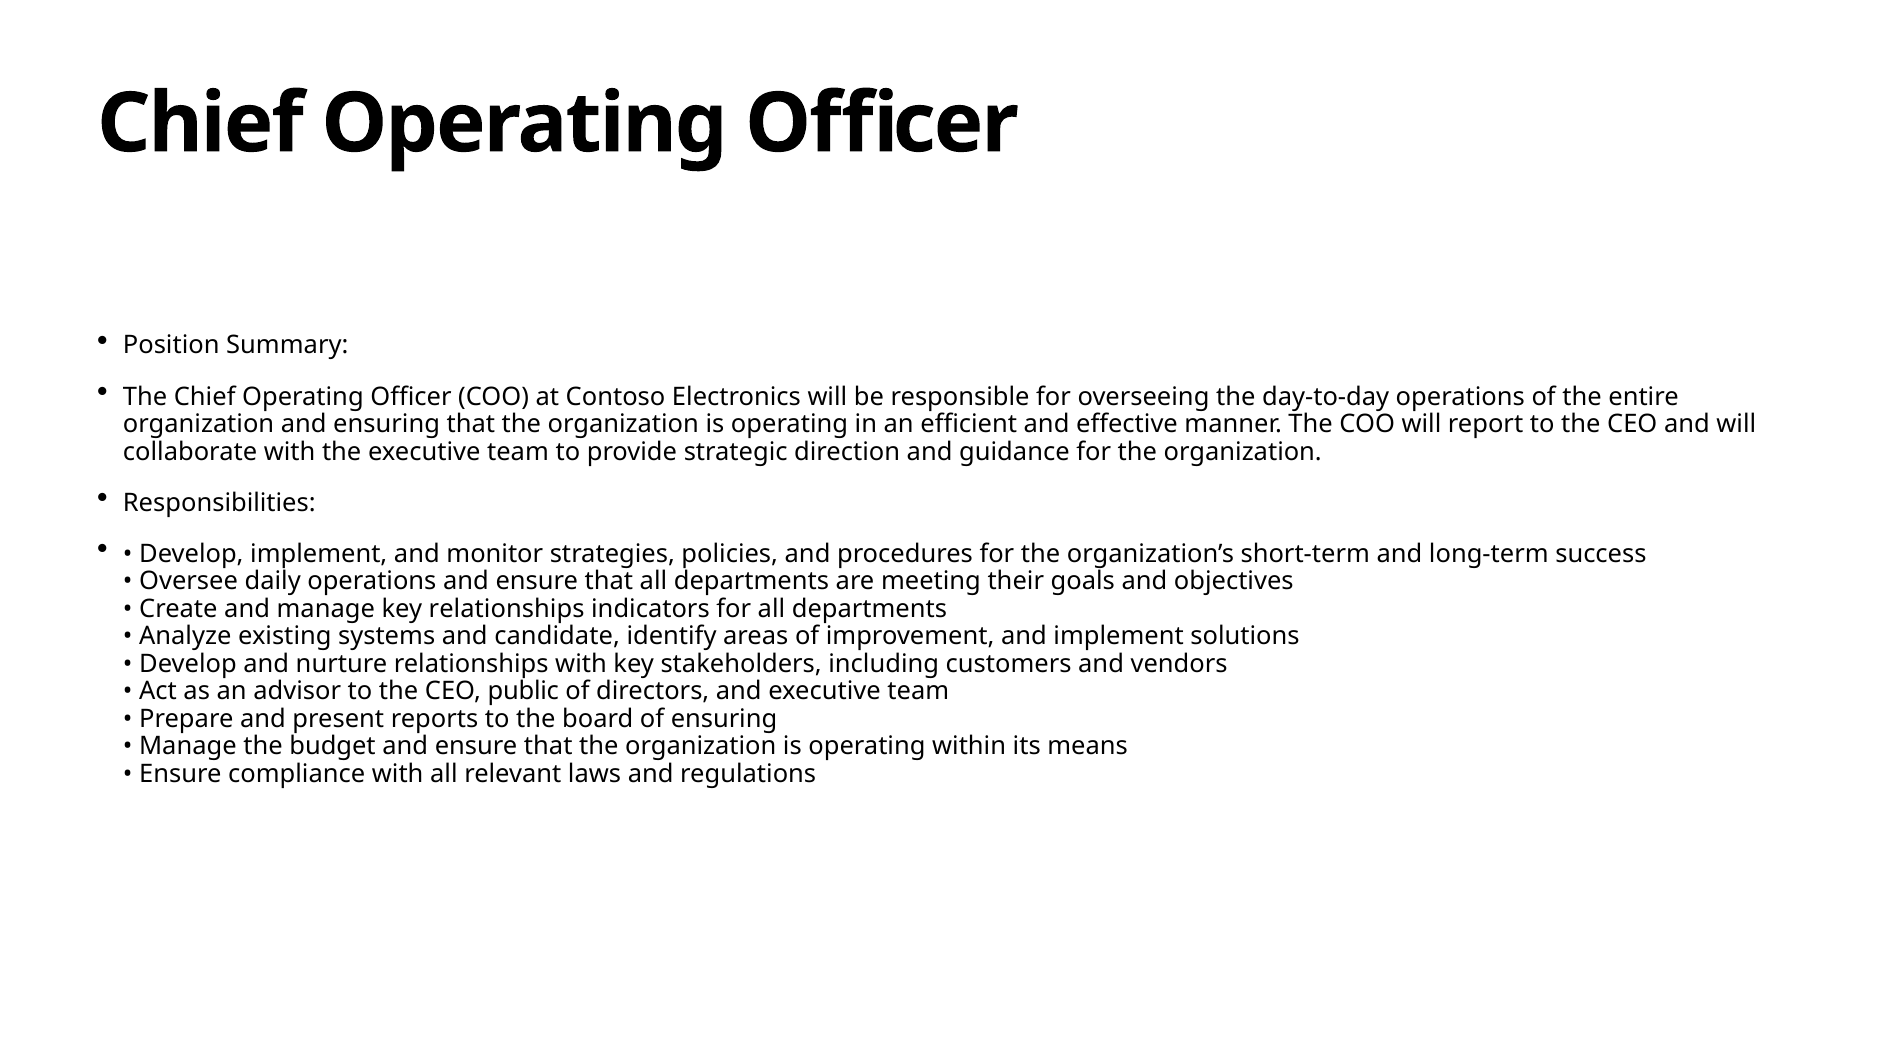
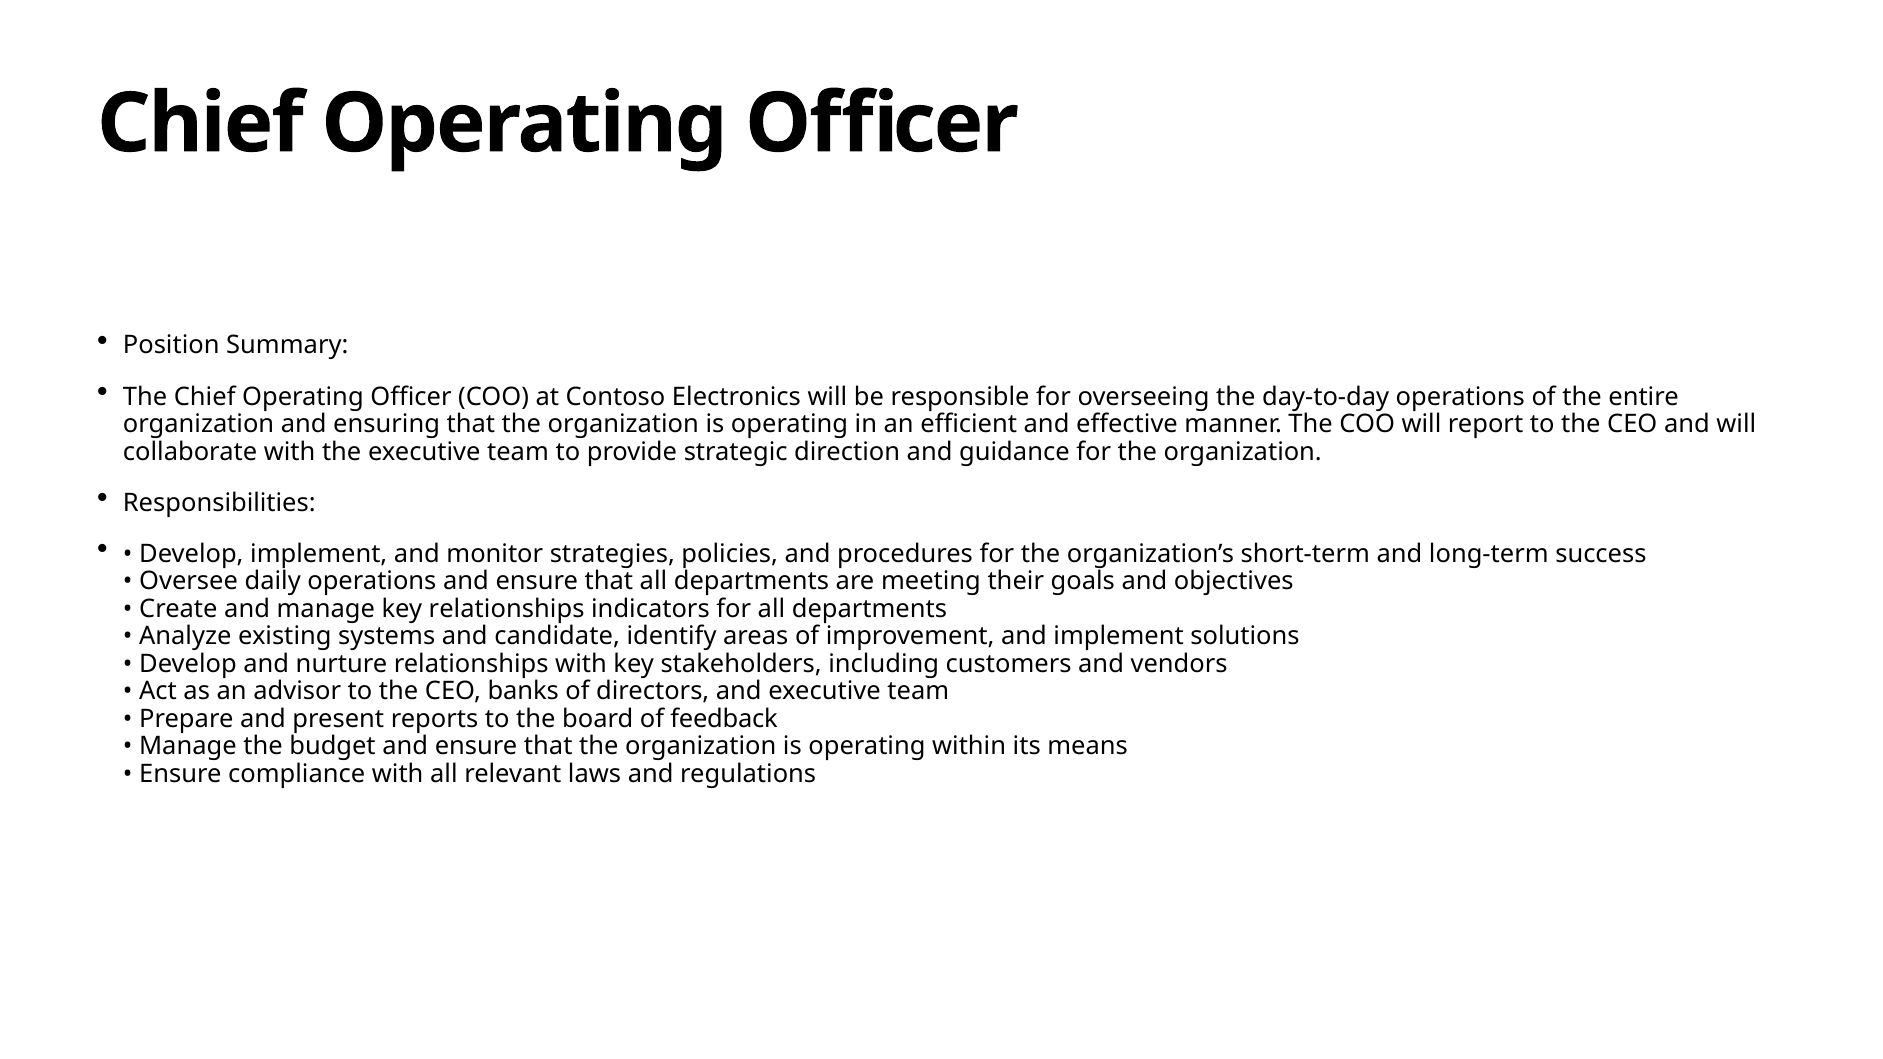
public: public -> banks
of ensuring: ensuring -> feedback
